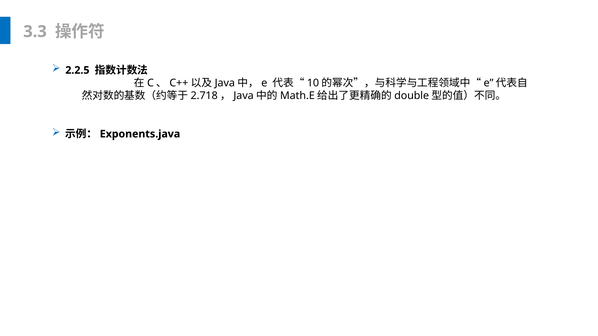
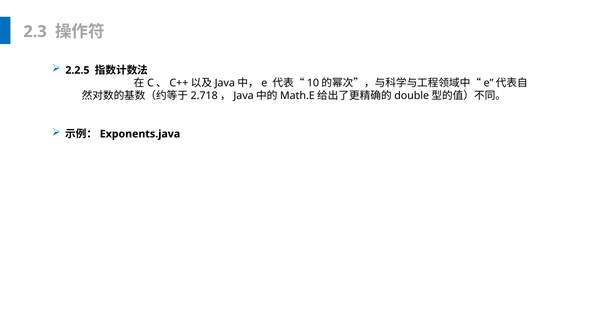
3.3: 3.3 -> 2.3
